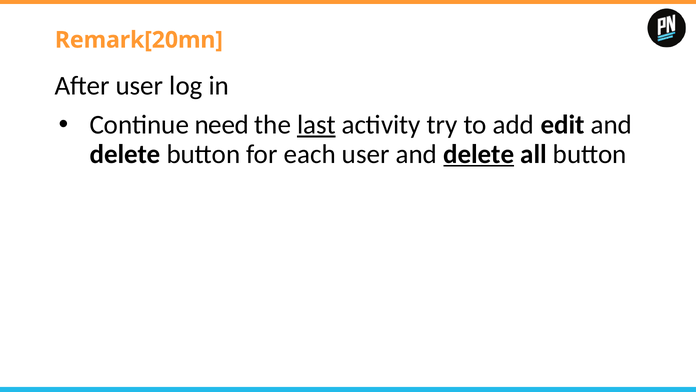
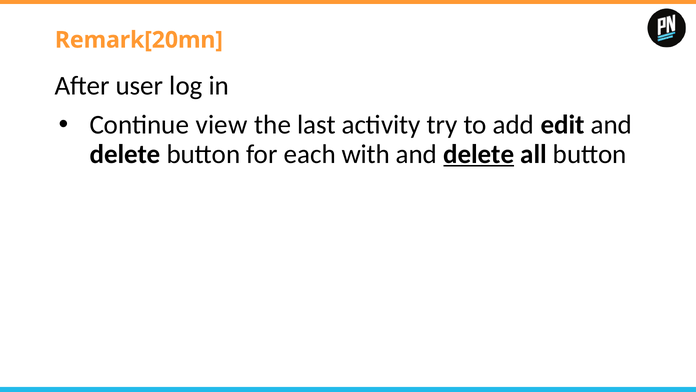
need: need -> view
last underline: present -> none
each user: user -> with
